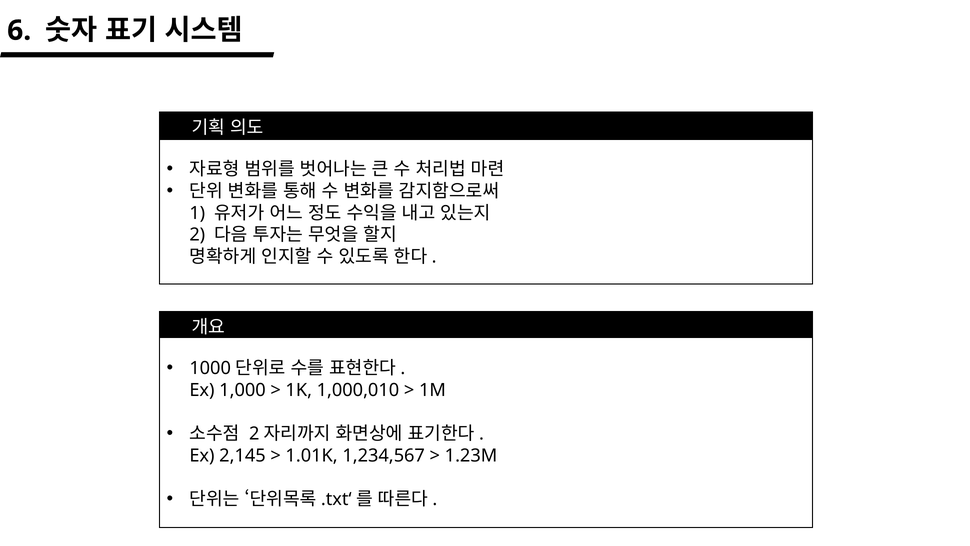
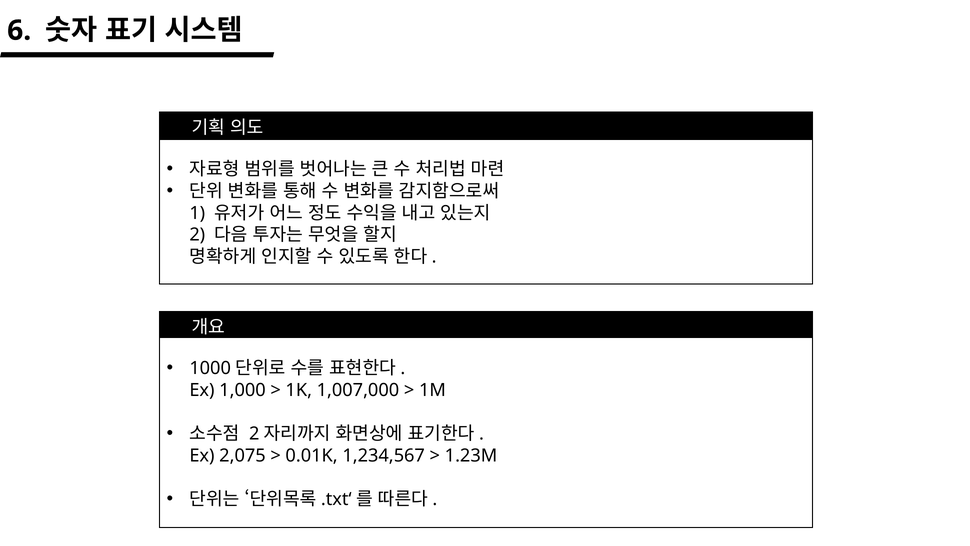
1,000,010: 1,000,010 -> 1,007,000
2,145: 2,145 -> 2,075
1.01K: 1.01K -> 0.01K
